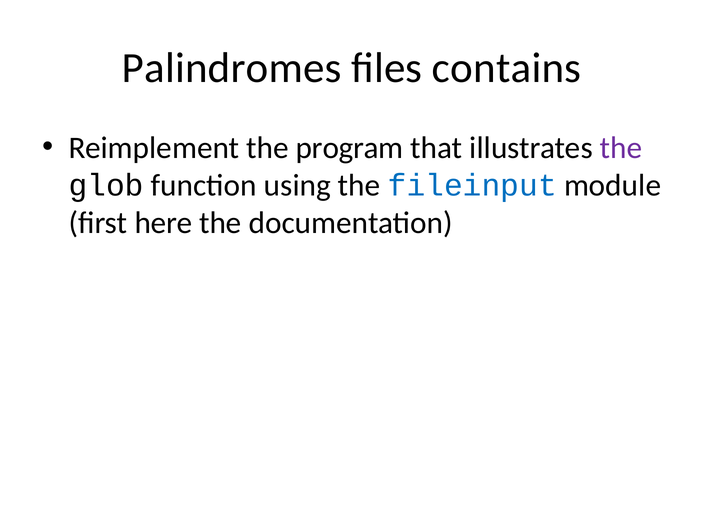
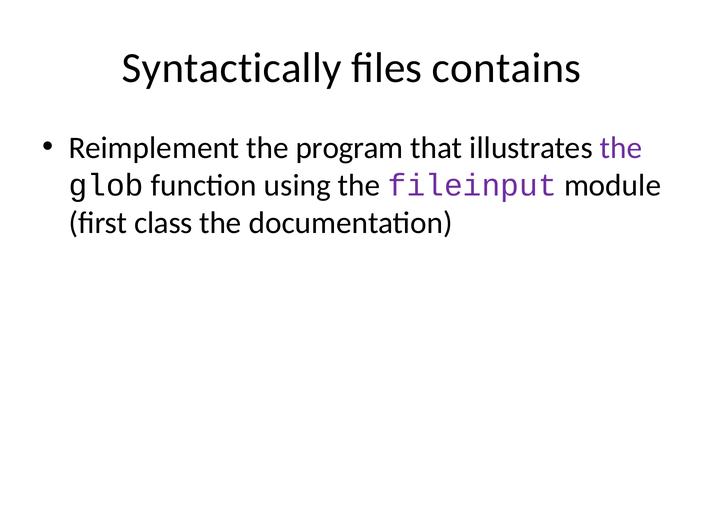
Palindromes: Palindromes -> Syntactically
fileinput colour: blue -> purple
here: here -> class
